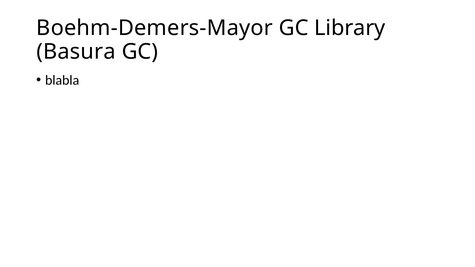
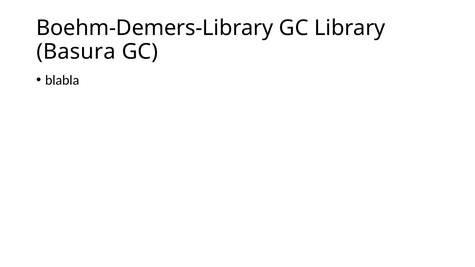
Boehm-Demers-Mayor: Boehm-Demers-Mayor -> Boehm-Demers-Library
